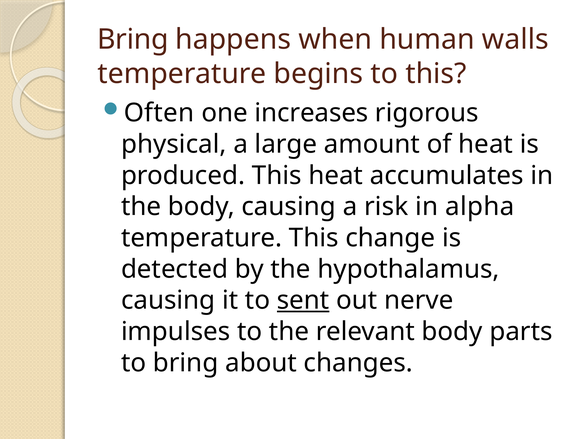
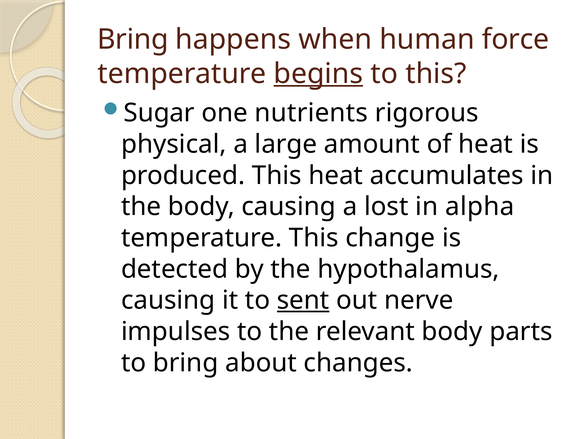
walls: walls -> force
begins underline: none -> present
Often: Often -> Sugar
increases: increases -> nutrients
risk: risk -> lost
